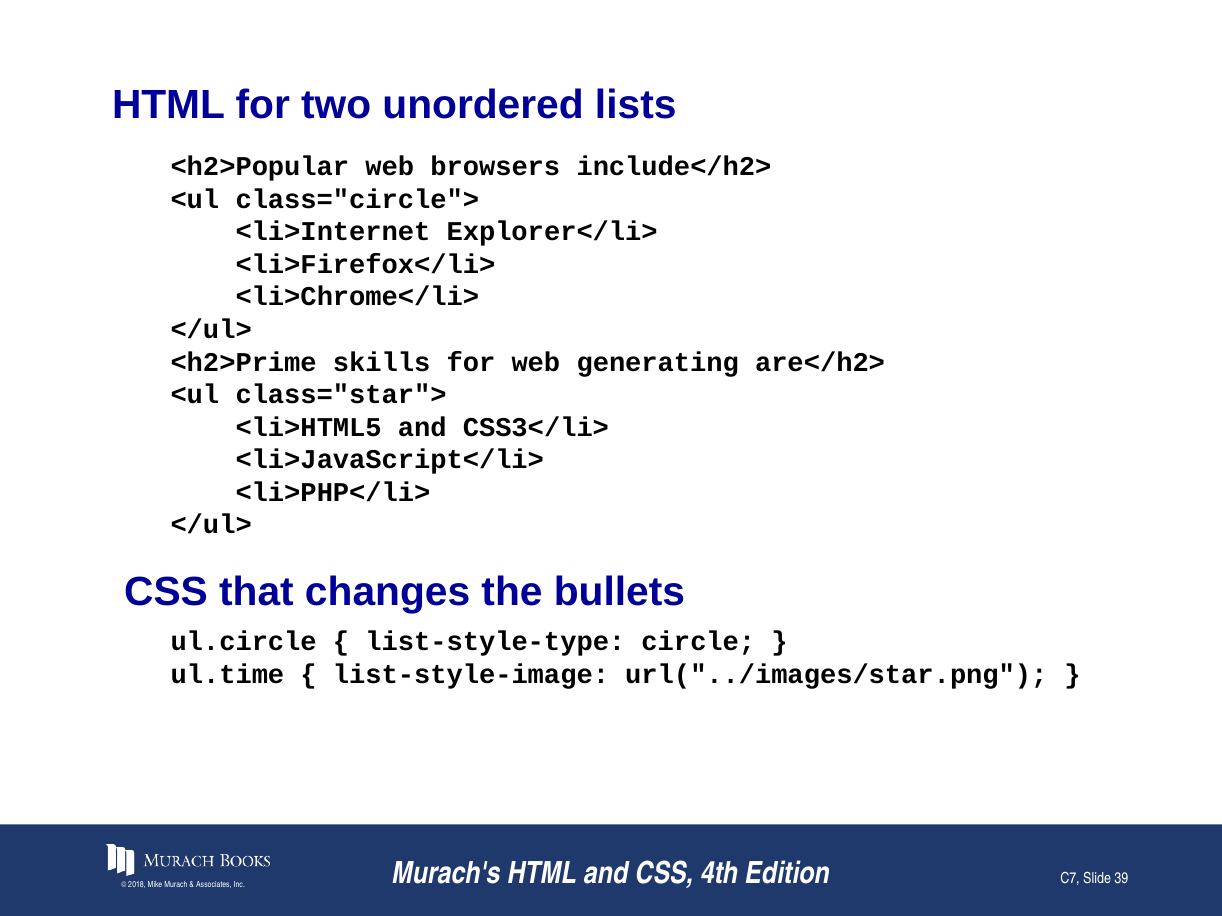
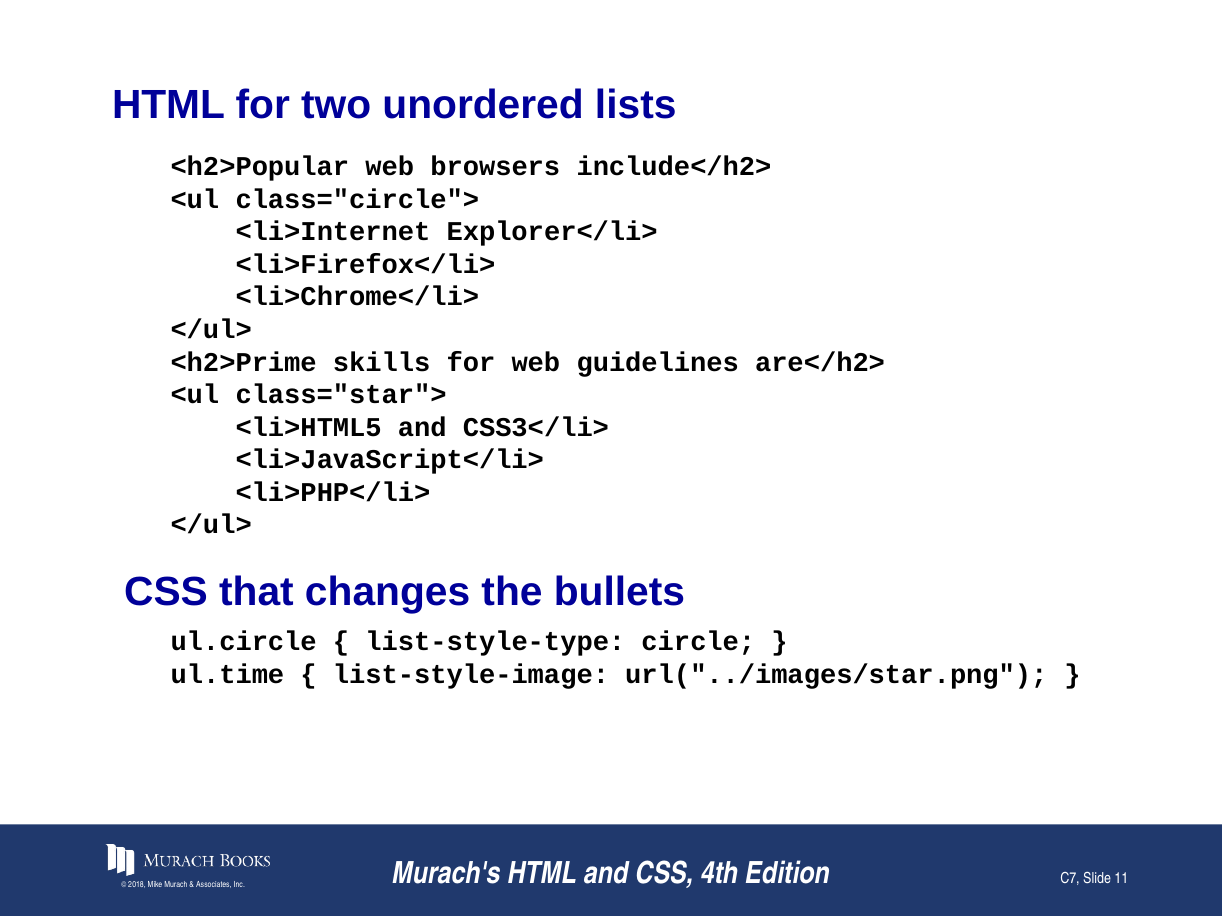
generating: generating -> guidelines
39: 39 -> 11
